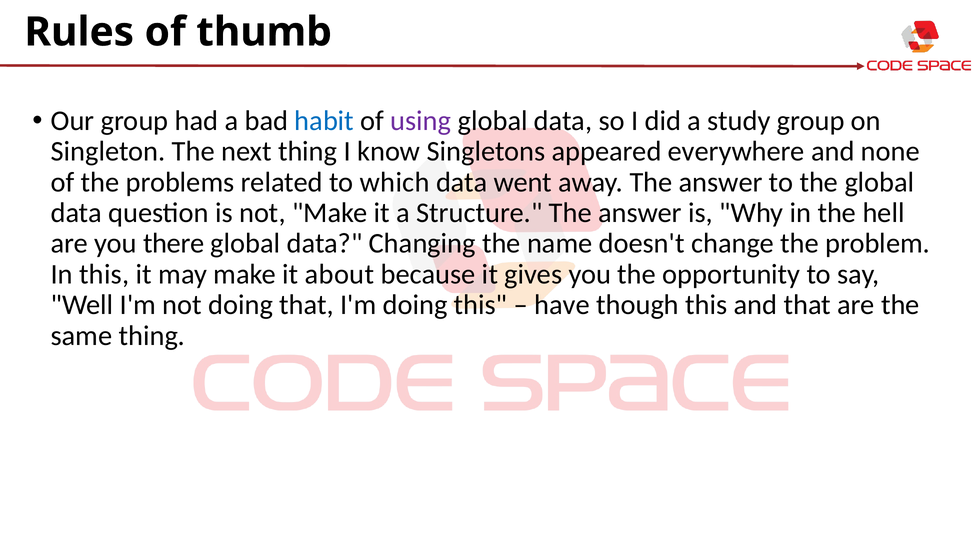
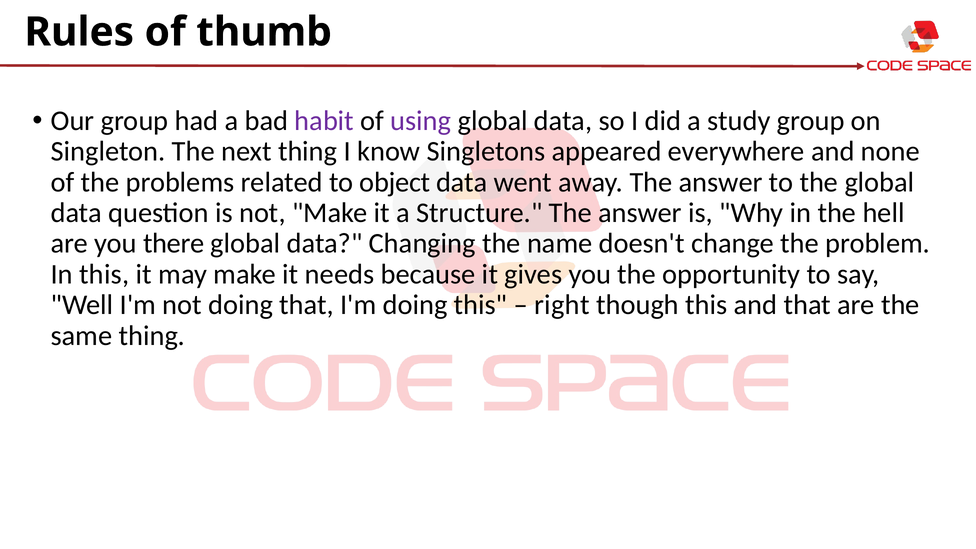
habit colour: blue -> purple
which: which -> object
about: about -> needs
have: have -> right
